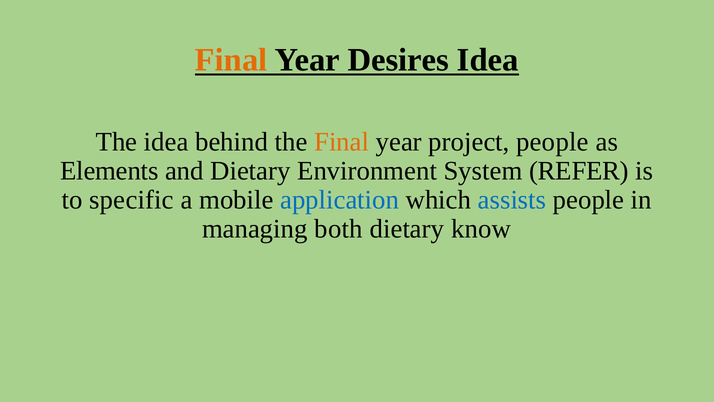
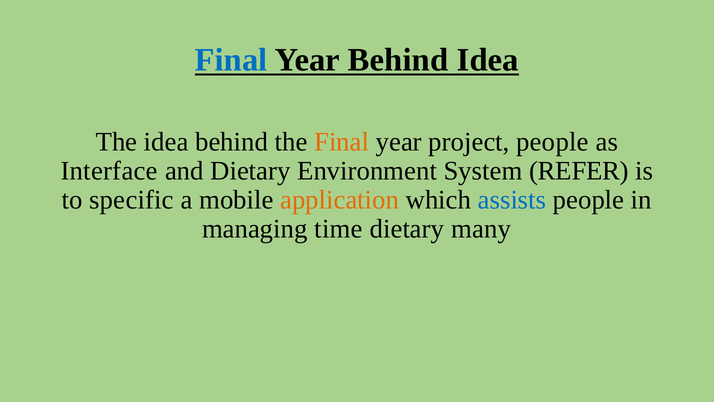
Final at (231, 60) colour: orange -> blue
Year Desires: Desires -> Behind
Elements: Elements -> Interface
application colour: blue -> orange
both: both -> time
know: know -> many
